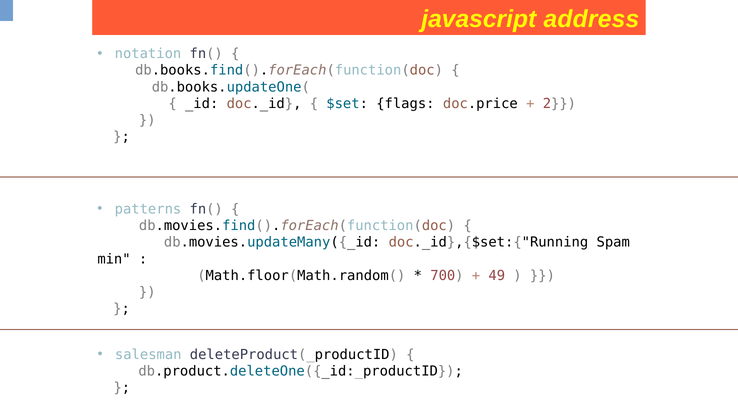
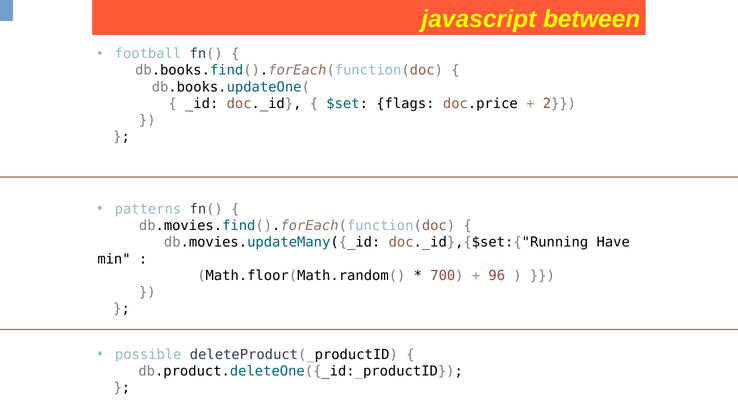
address: address -> between
notation: notation -> football
Spam: Spam -> Have
49: 49 -> 96
salesman: salesman -> possible
